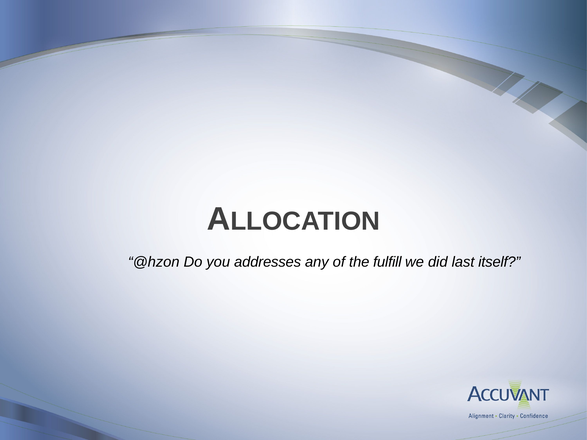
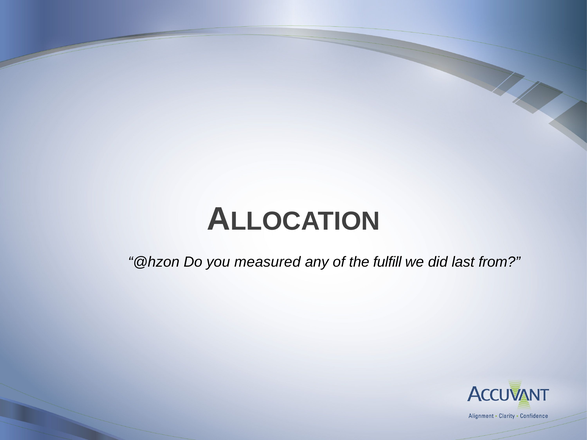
addresses: addresses -> measured
itself: itself -> from
